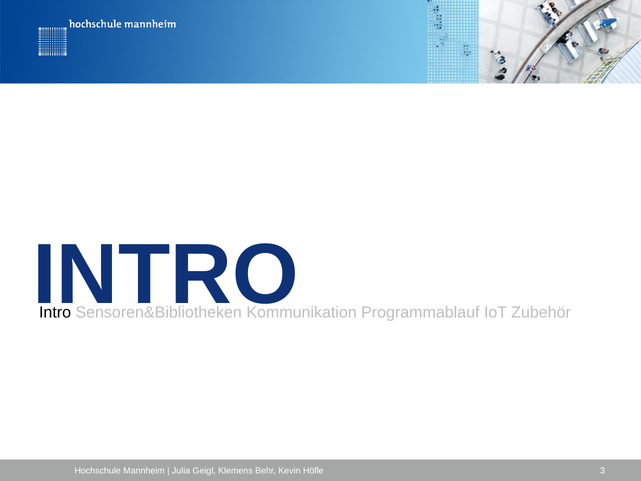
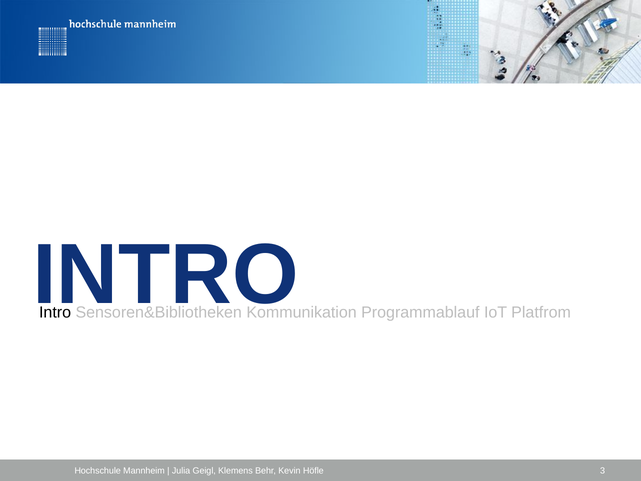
Zubehör: Zubehör -> Platfrom
